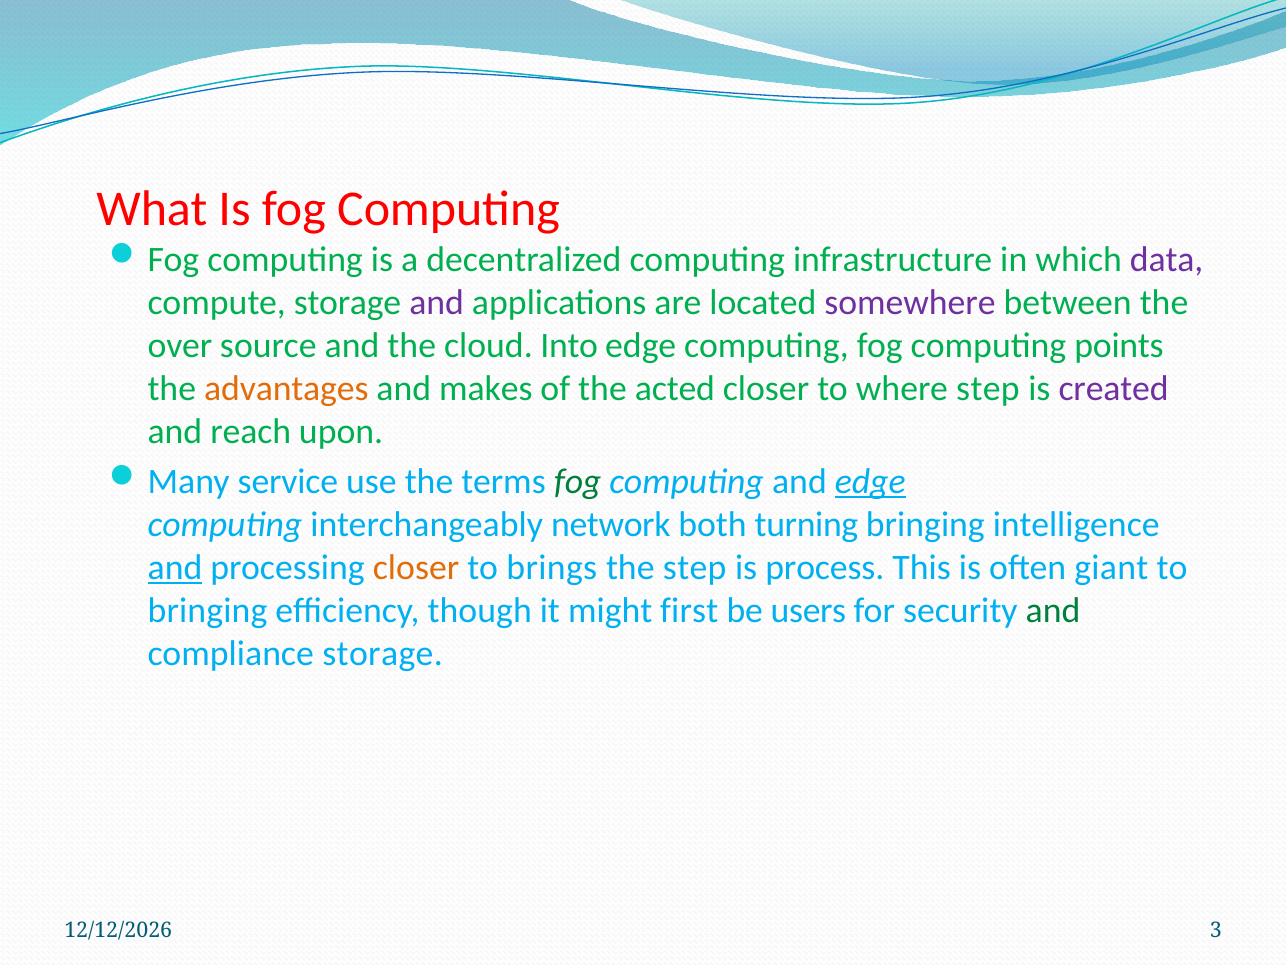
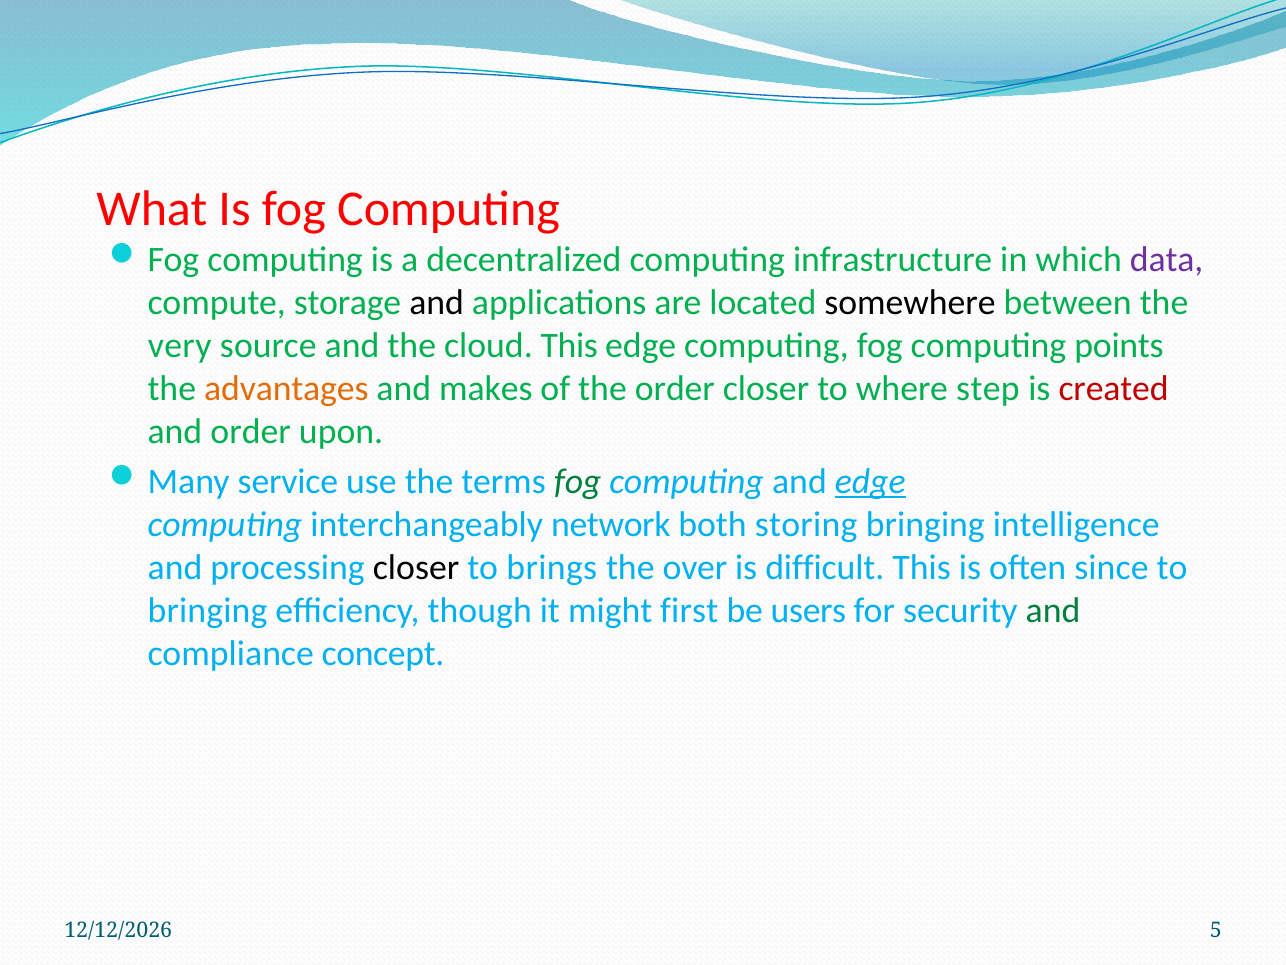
and at (437, 303) colour: purple -> black
somewhere colour: purple -> black
over: over -> very
cloud Into: Into -> This
the acted: acted -> order
created colour: purple -> red
and reach: reach -> order
turning: turning -> storing
and at (175, 567) underline: present -> none
closer at (416, 567) colour: orange -> black
the step: step -> over
process: process -> difficult
giant: giant -> since
compliance storage: storage -> concept
3: 3 -> 5
